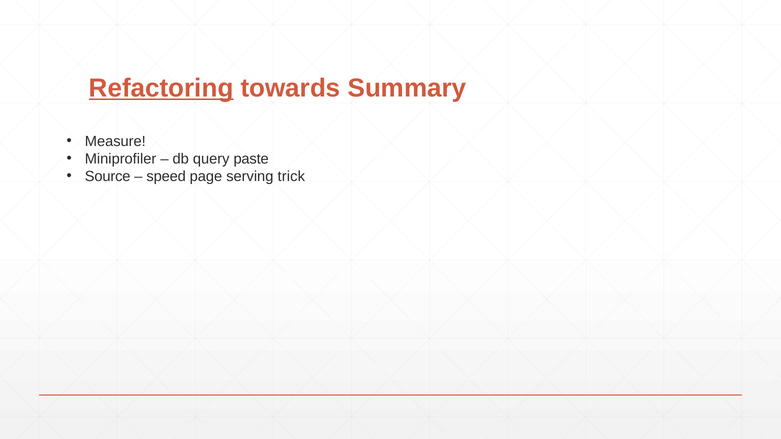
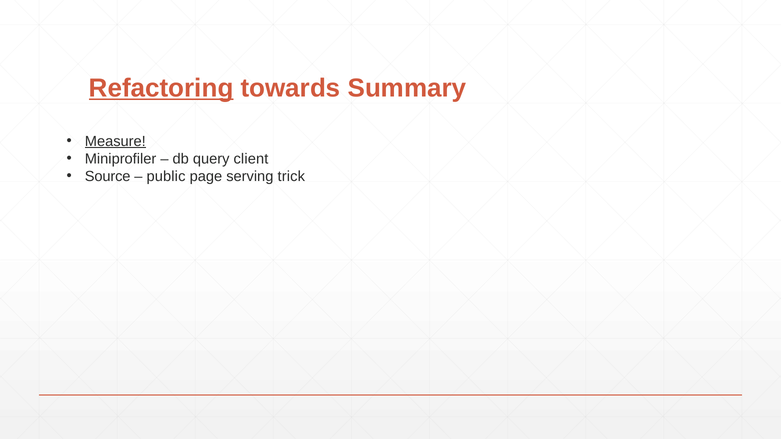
Measure underline: none -> present
paste: paste -> client
speed: speed -> public
